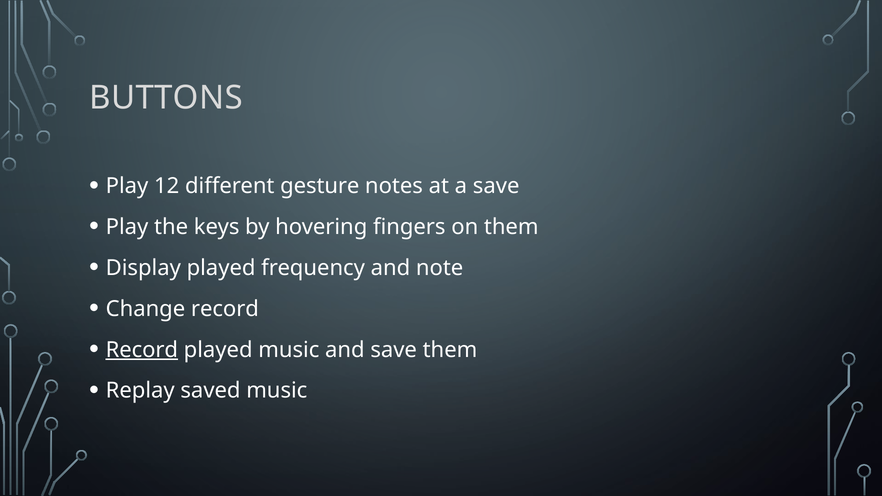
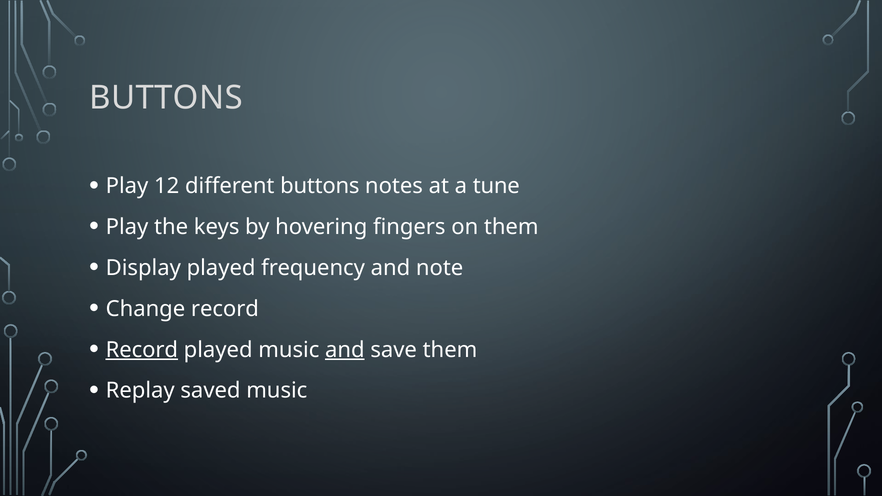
different gesture: gesture -> buttons
a save: save -> tune
and at (345, 350) underline: none -> present
